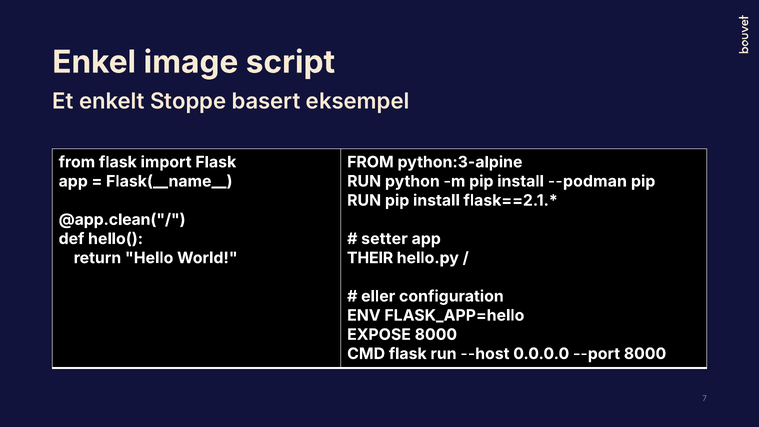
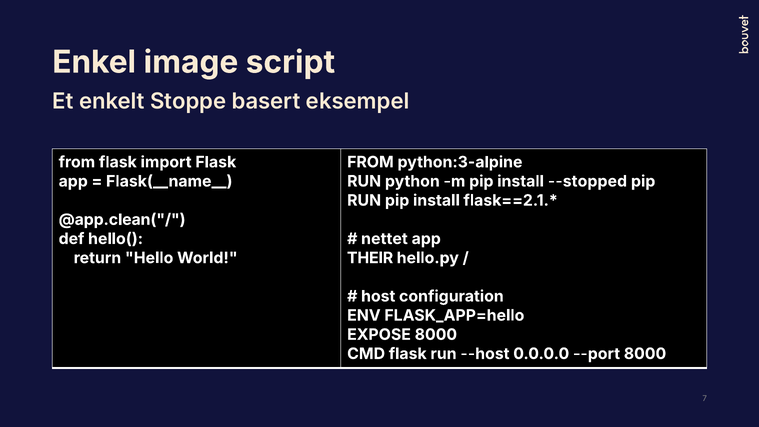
--podman: --podman -> --stopped
setter: setter -> nettet
eller: eller -> host
